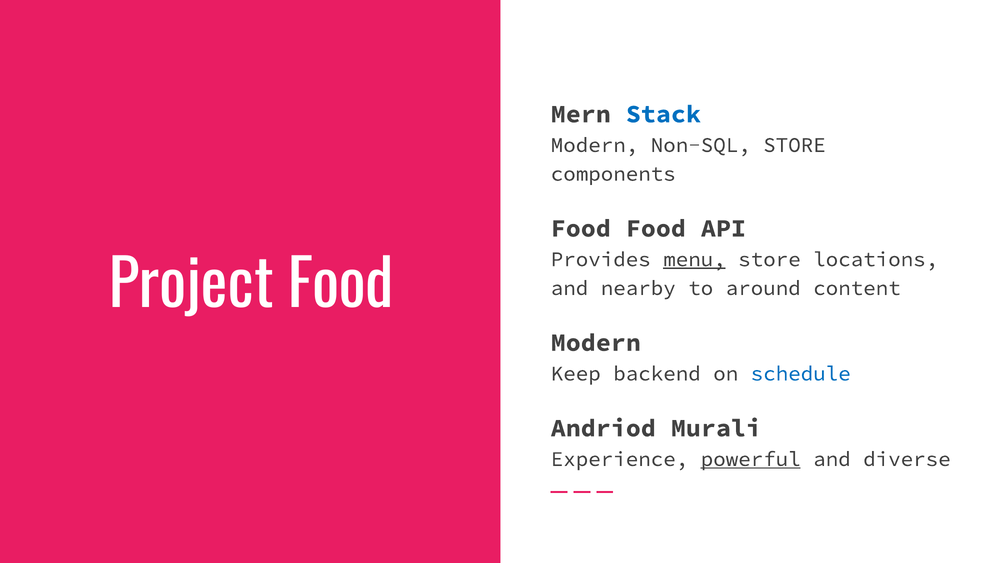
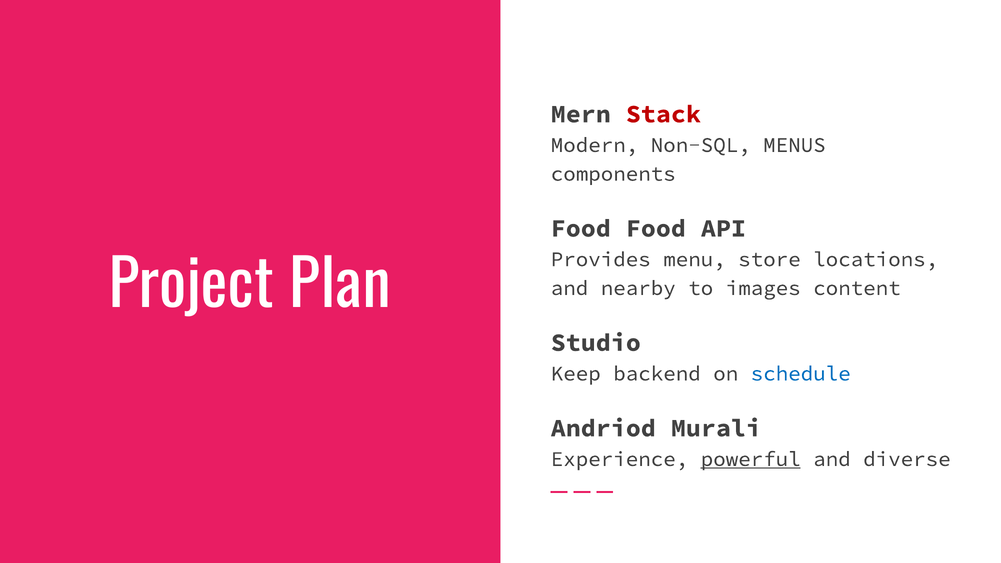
Stack colour: blue -> red
Non-SQL STORE: STORE -> MENUS
menu underline: present -> none
Project Food: Food -> Plan
around: around -> images
Modern at (596, 343): Modern -> Studio
